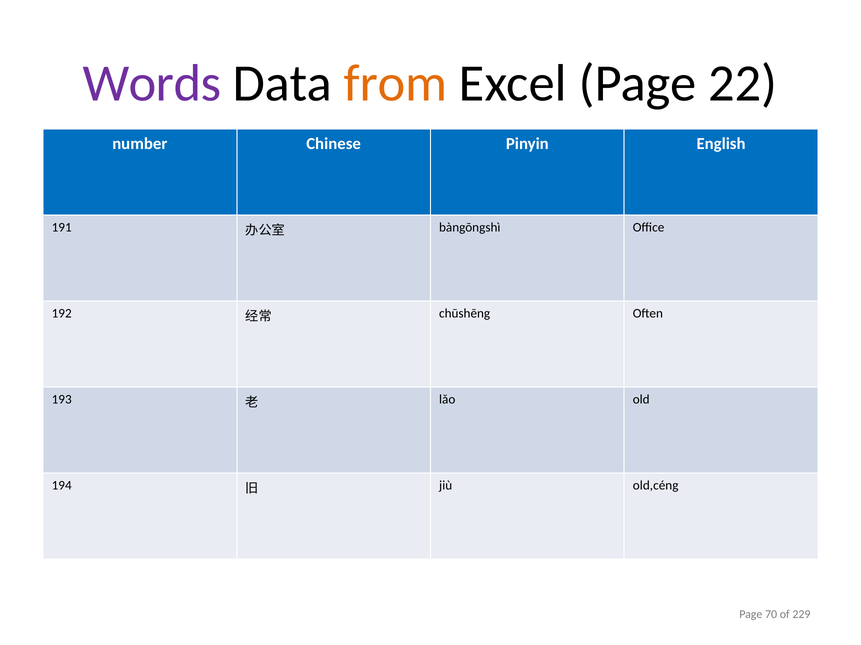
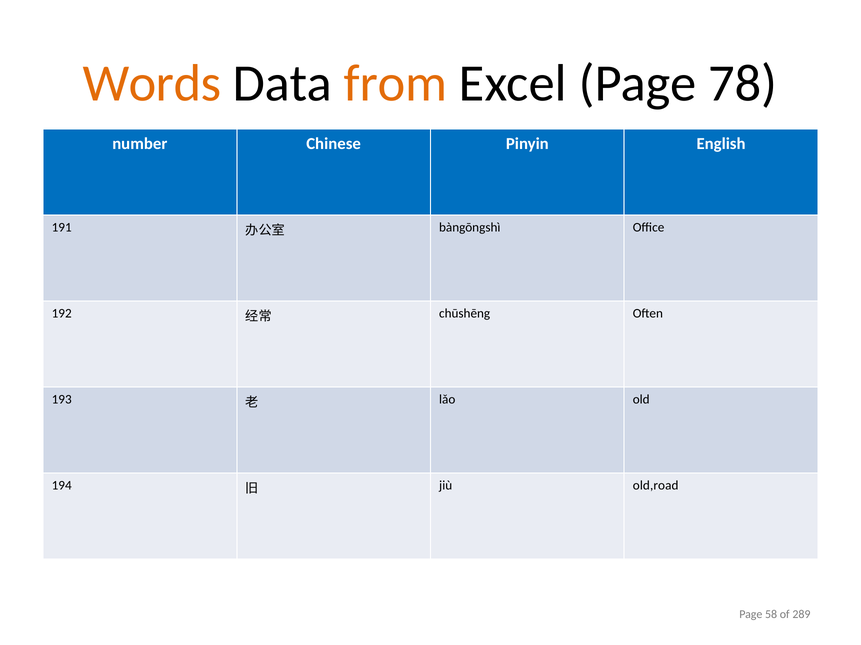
Words colour: purple -> orange
22: 22 -> 78
old,céng: old,céng -> old,road
70: 70 -> 58
229: 229 -> 289
